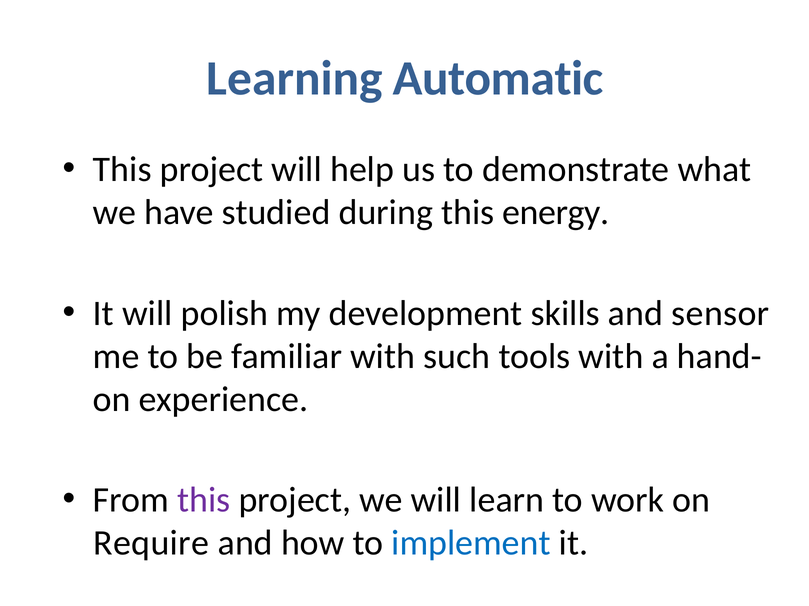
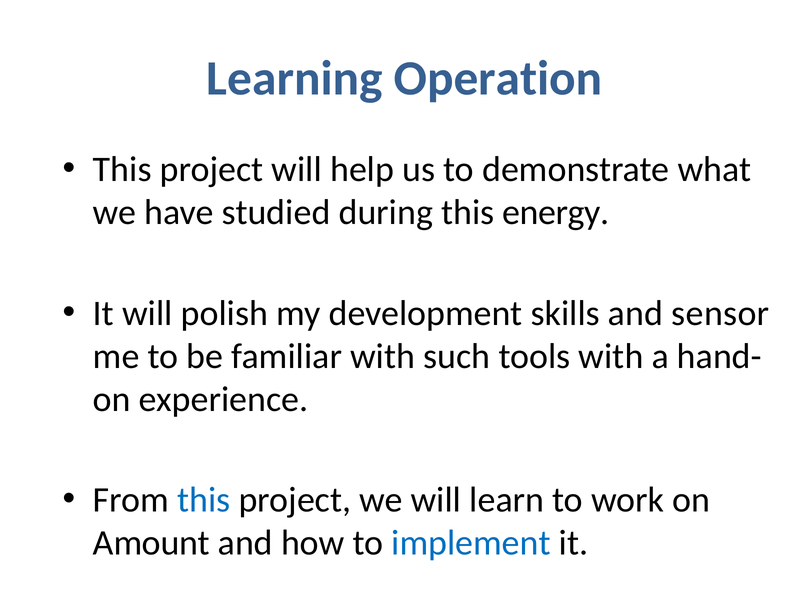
Automatic: Automatic -> Operation
this at (204, 501) colour: purple -> blue
Require: Require -> Amount
